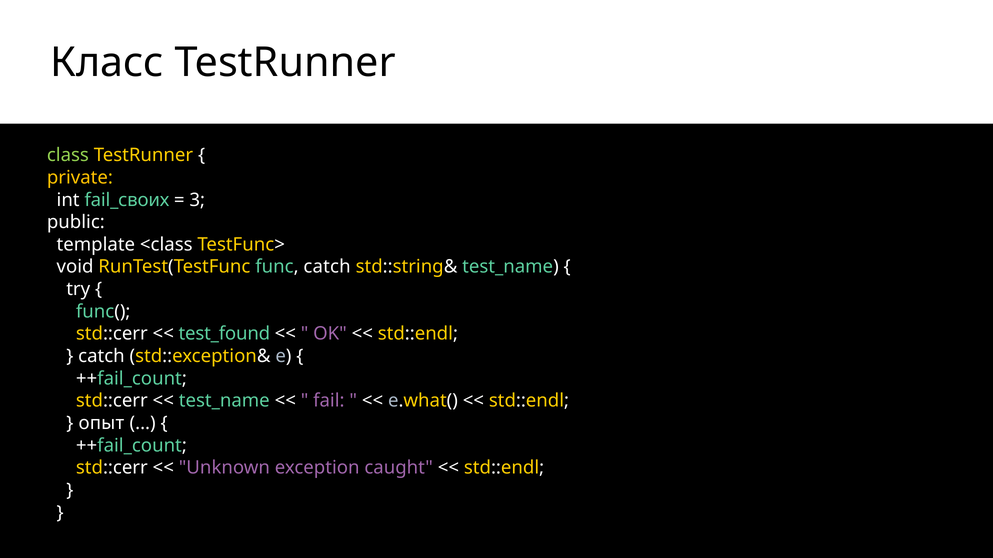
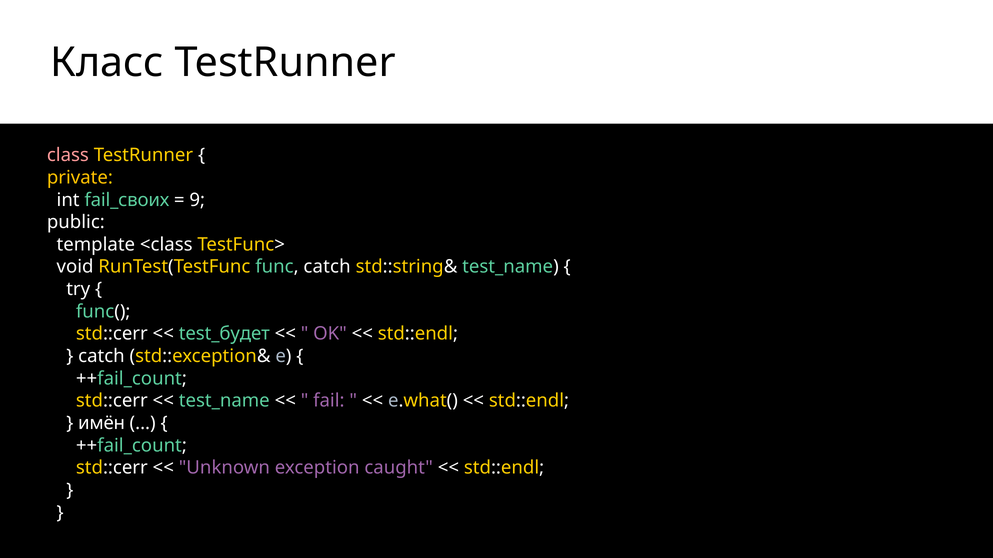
class colour: light green -> pink
3: 3 -> 9
test_found: test_found -> test_будет
опыт: опыт -> имён
